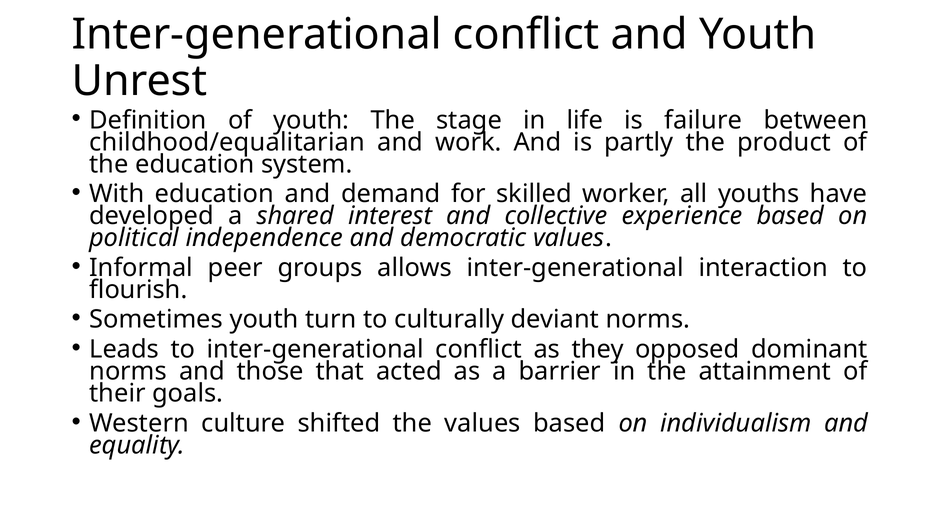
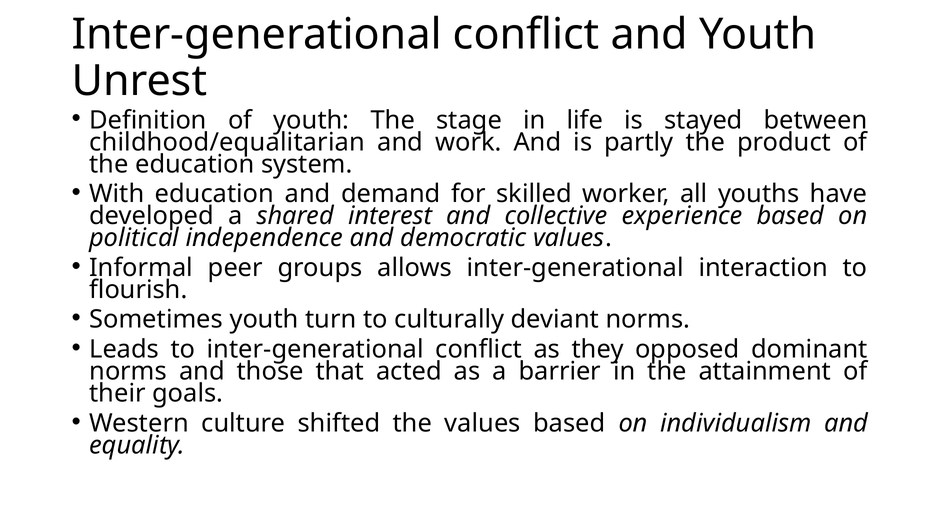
failure: failure -> stayed
